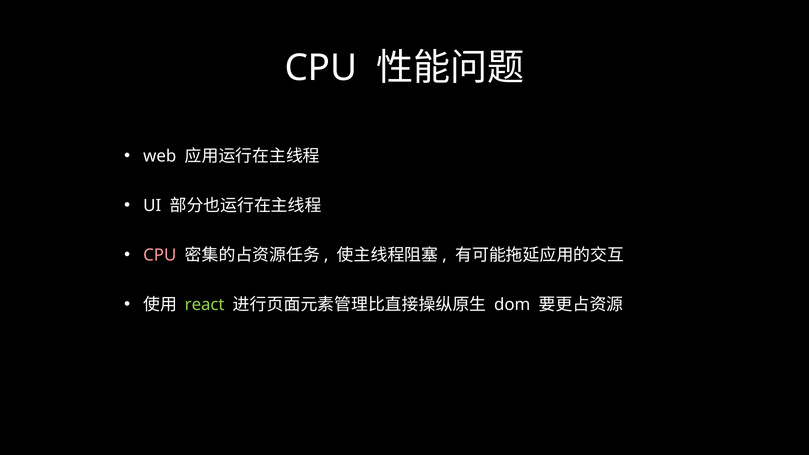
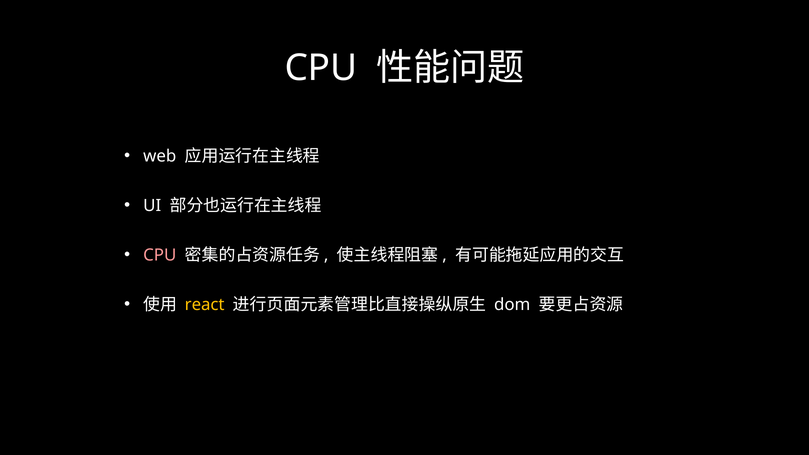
react colour: light green -> yellow
